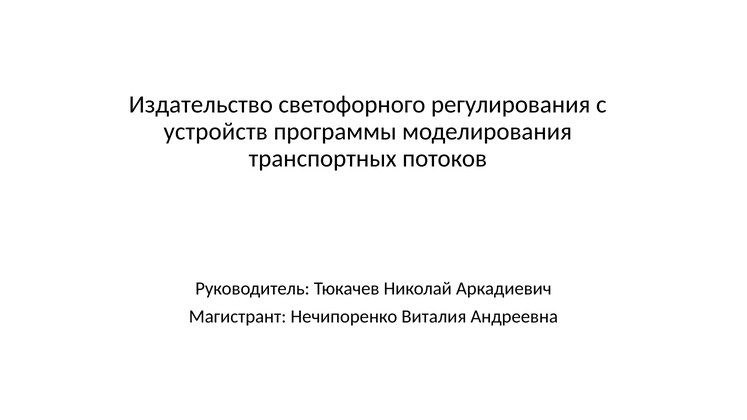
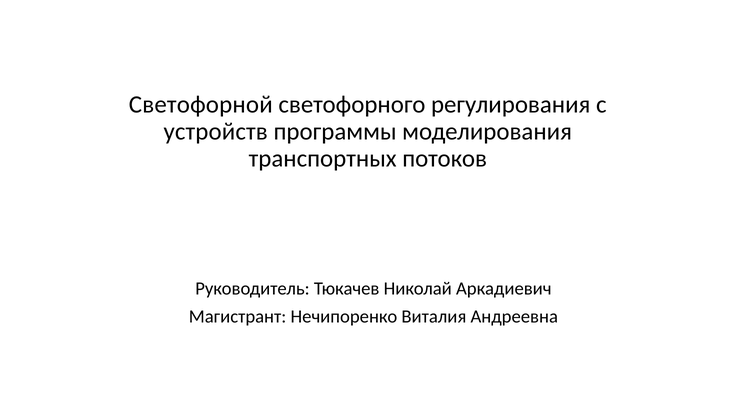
Издательство: Издательство -> Светофорной
